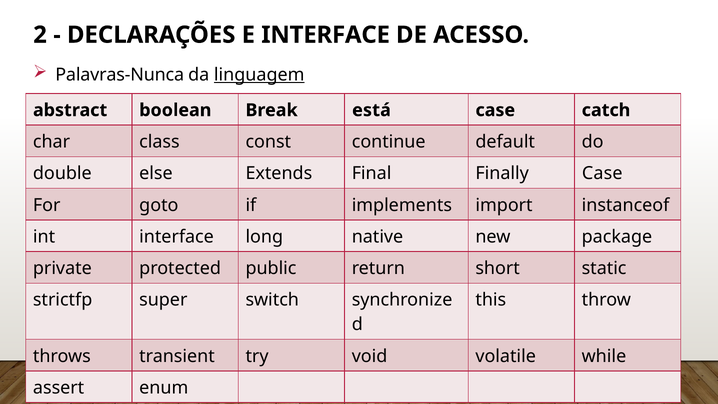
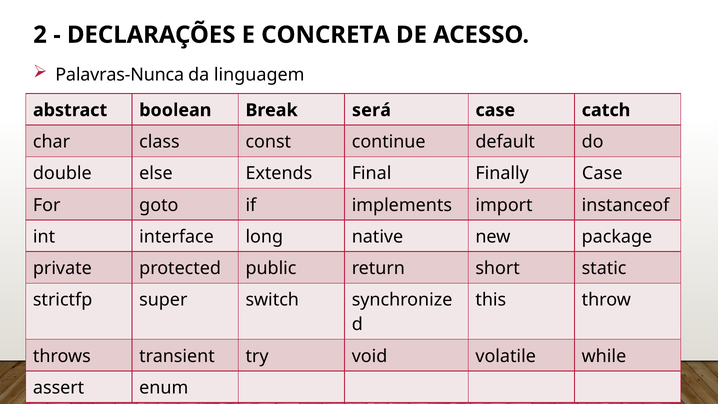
E INTERFACE: INTERFACE -> CONCRETA
linguagem underline: present -> none
está: está -> será
